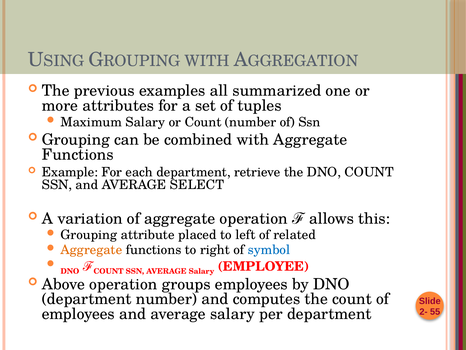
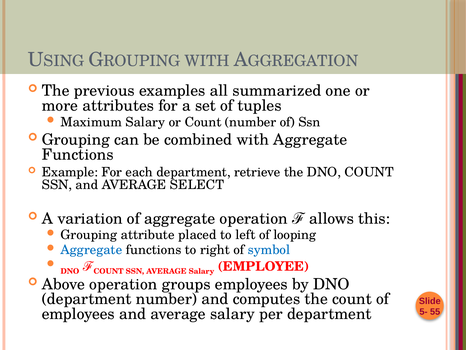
related: related -> looping
Aggregate at (91, 250) colour: orange -> blue
2-: 2- -> 5-
